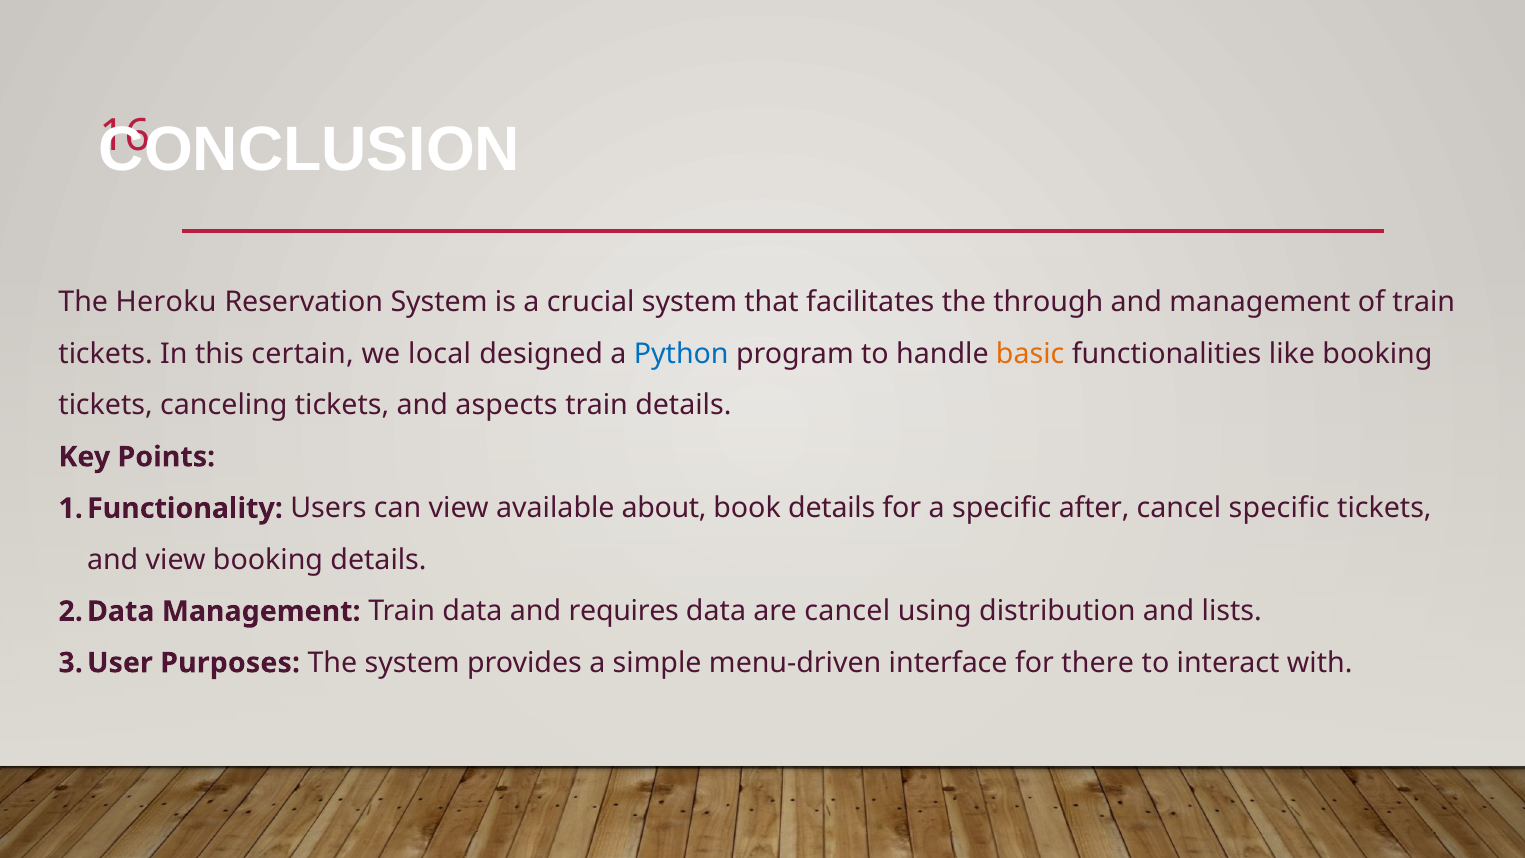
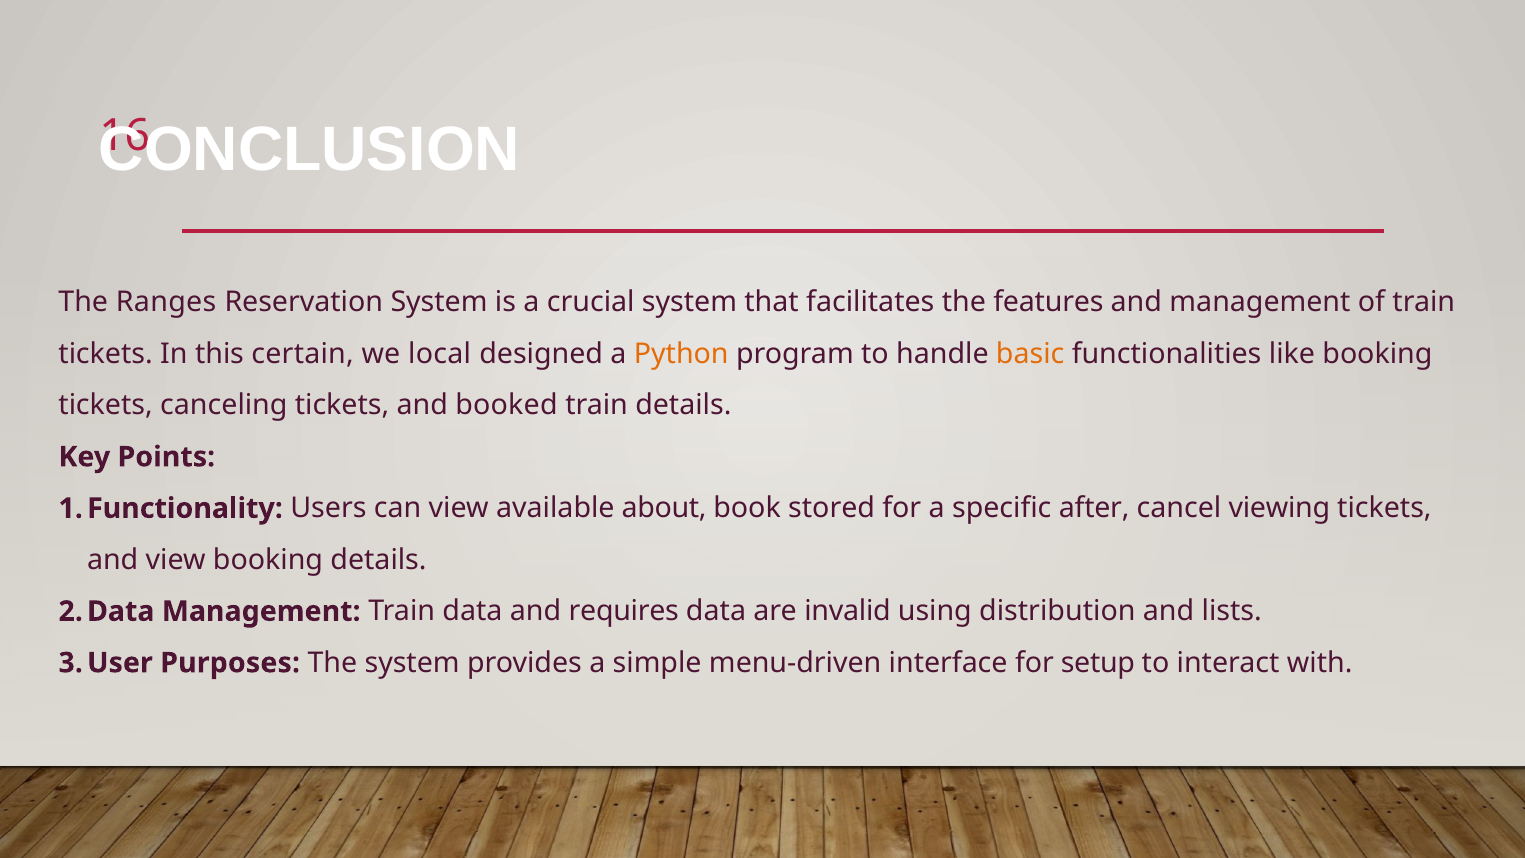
Heroku: Heroku -> Ranges
through: through -> features
Python colour: blue -> orange
aspects: aspects -> booked
book details: details -> stored
cancel specific: specific -> viewing
are cancel: cancel -> invalid
there: there -> setup
